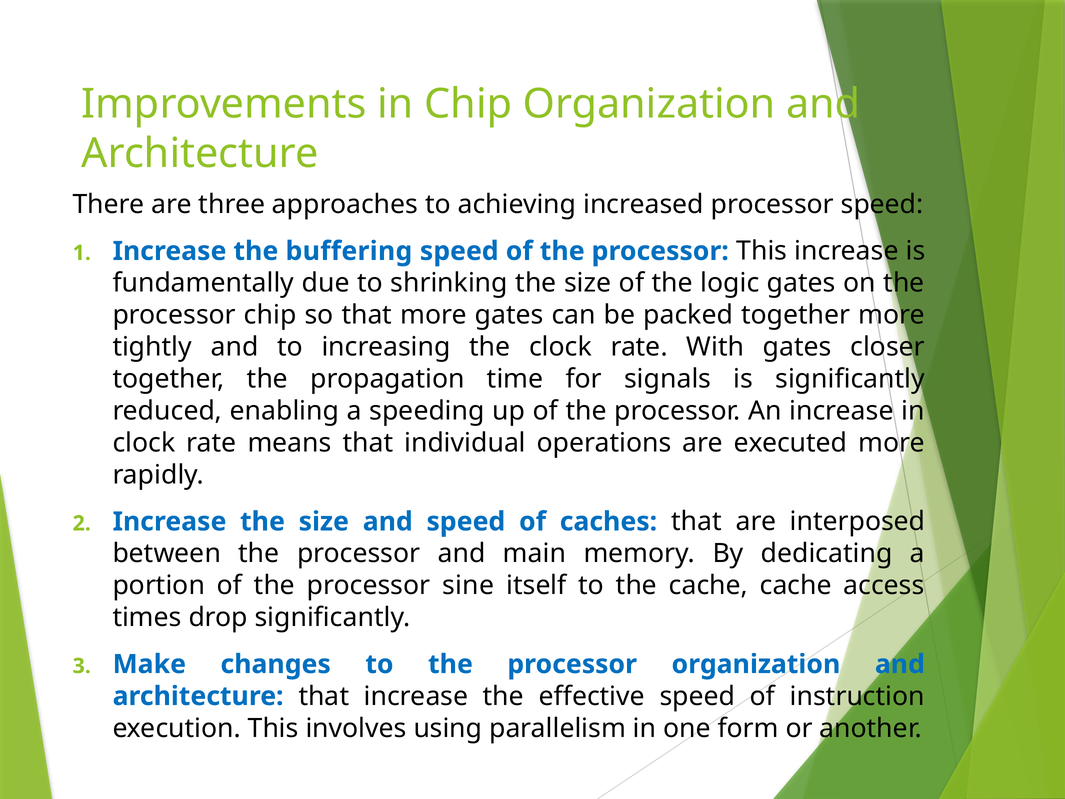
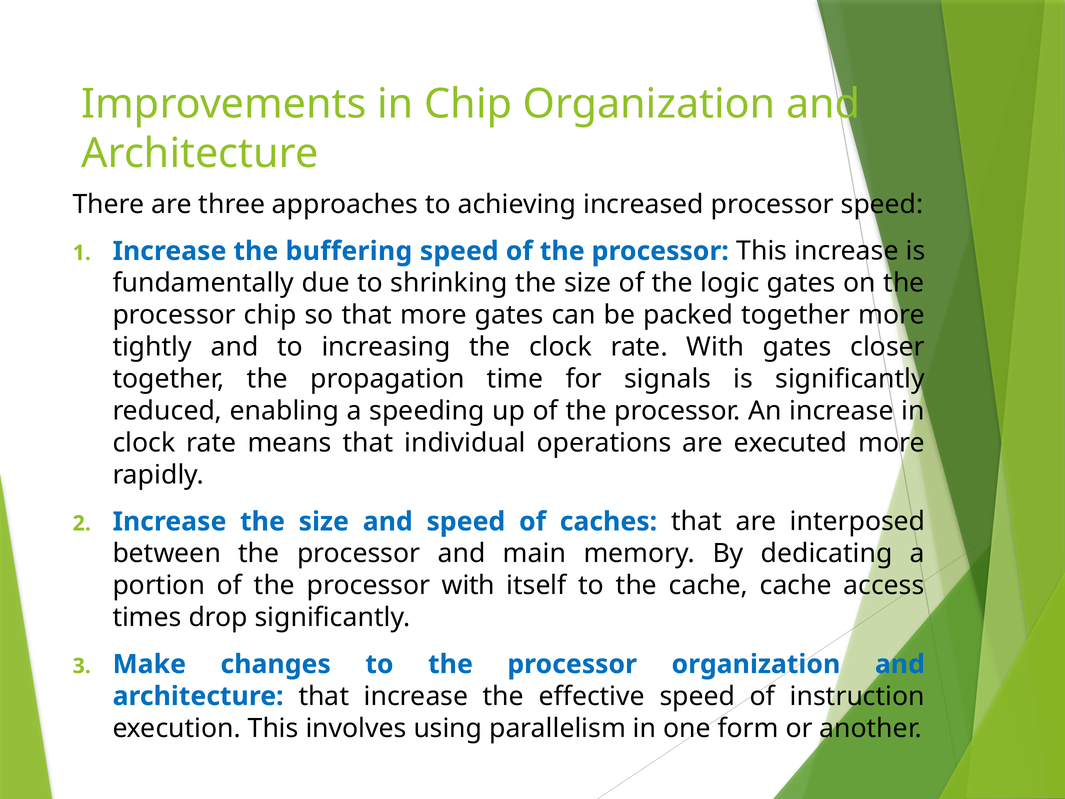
processor sine: sine -> with
